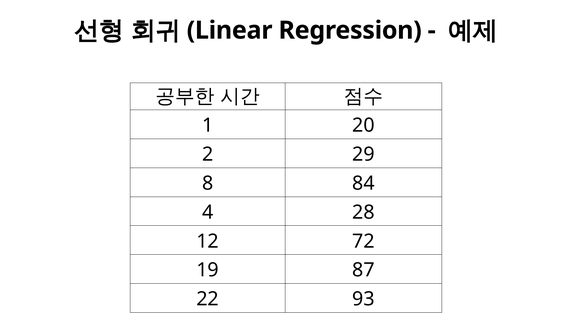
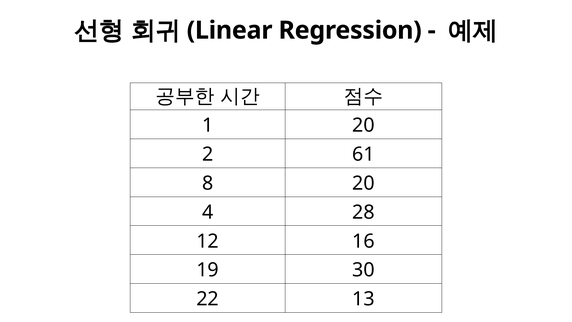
29: 29 -> 61
8 84: 84 -> 20
72: 72 -> 16
87: 87 -> 30
93: 93 -> 13
